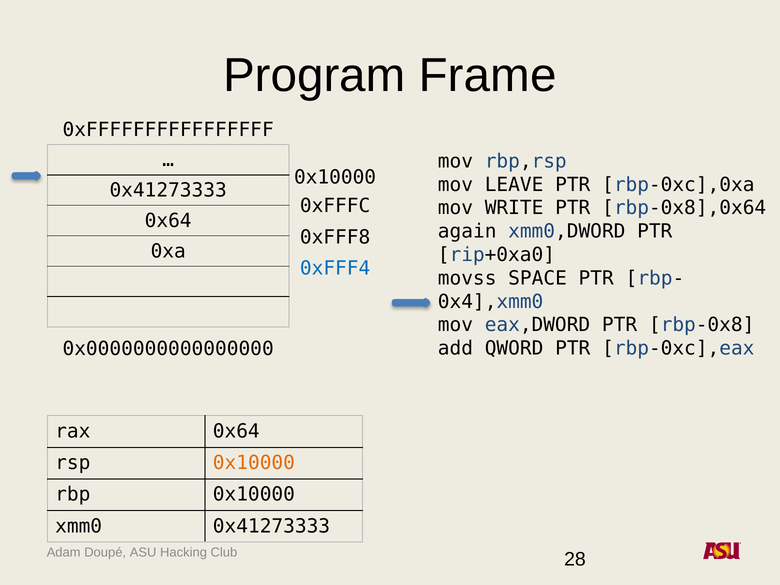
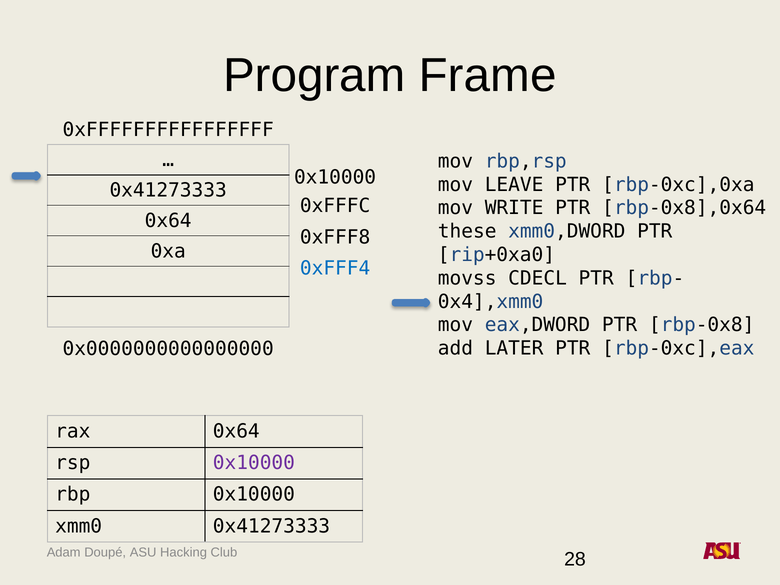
again: again -> these
SPACE: SPACE -> CDECL
QWORD: QWORD -> LATER
0x10000 at (254, 463) colour: orange -> purple
